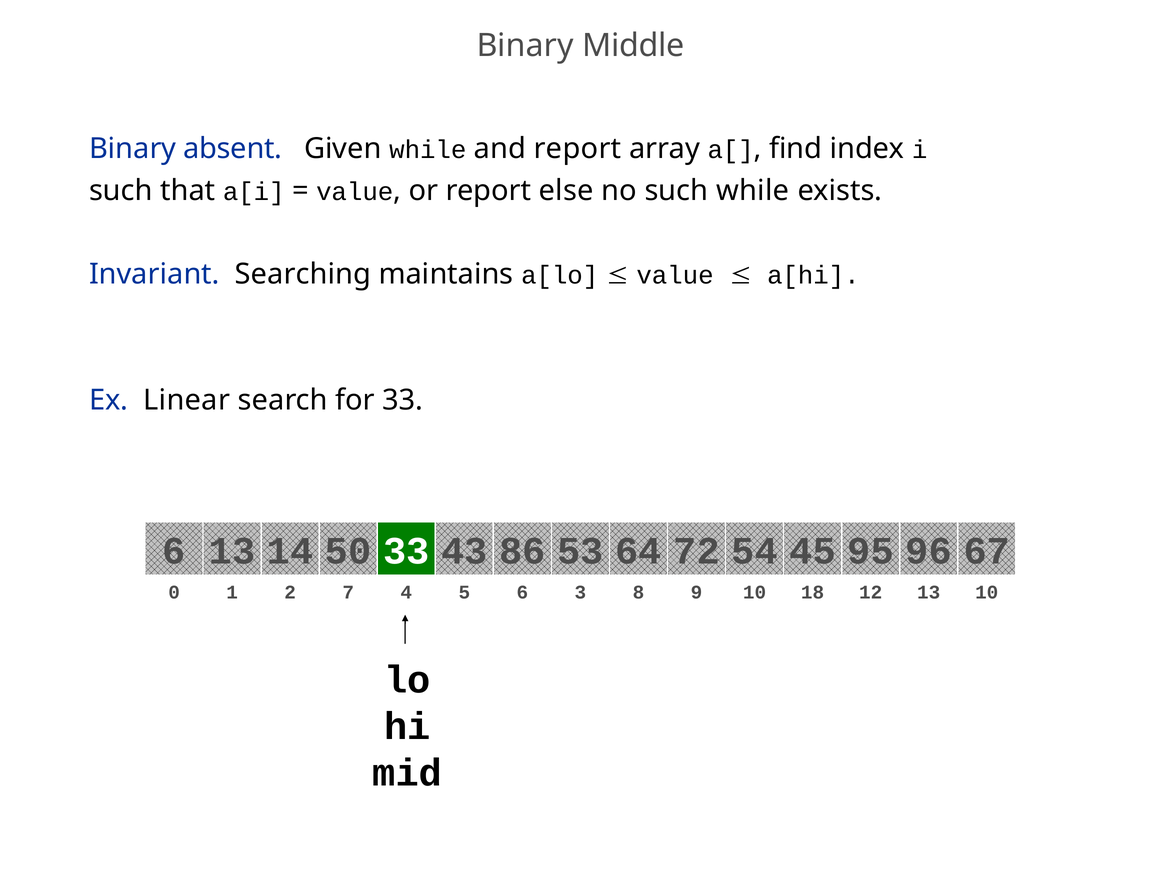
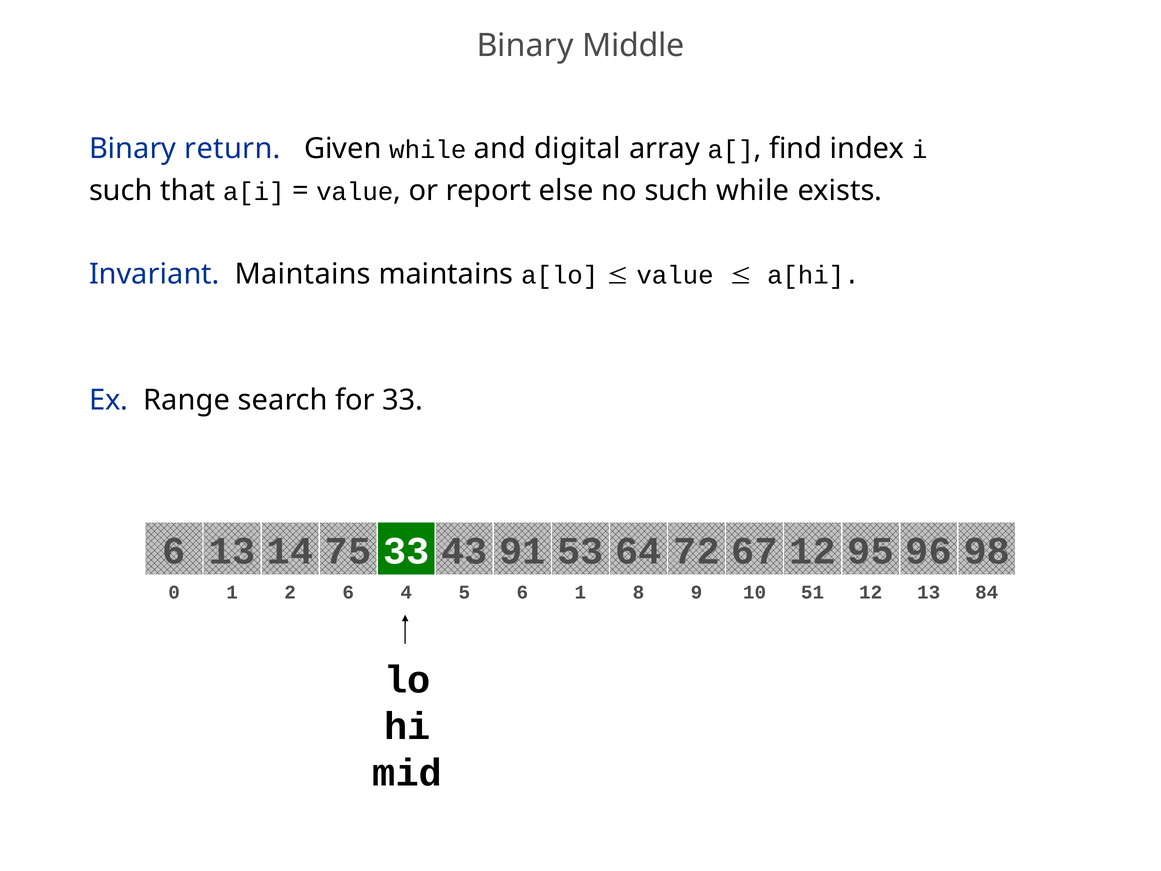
absent: absent -> return
and report: report -> digital
Invariant Searching: Searching -> Maintains
Linear: Linear -> Range
50: 50 -> 75
86: 86 -> 91
54: 54 -> 67
72 45: 45 -> 12
67: 67 -> 98
1 7: 7 -> 6
5 3: 3 -> 1
18: 18 -> 51
12 10: 10 -> 84
